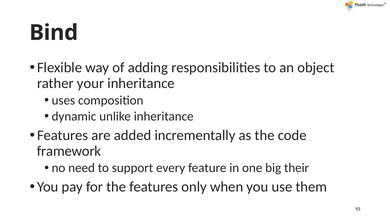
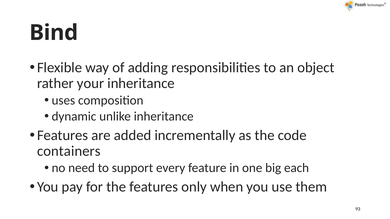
framework: framework -> containers
their: their -> each
